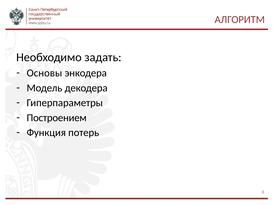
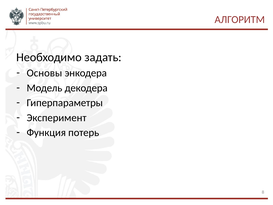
Построением: Построением -> Эксперимент
